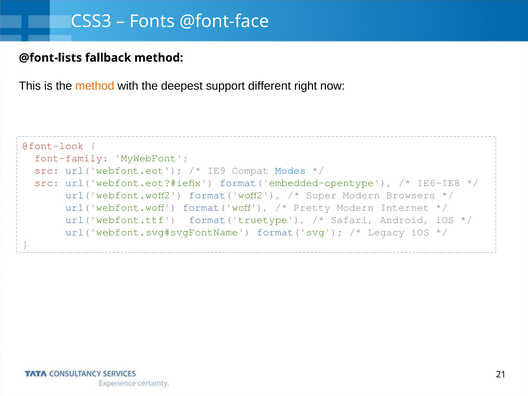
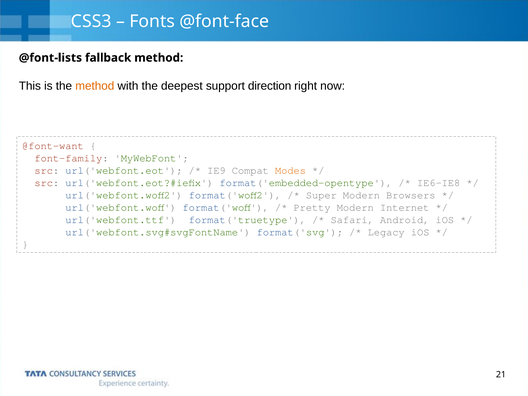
different: different -> direction
@font-look: @font-look -> @font-want
Modes colour: blue -> orange
